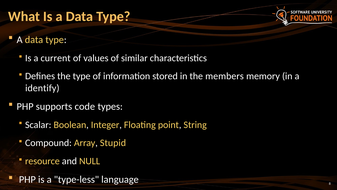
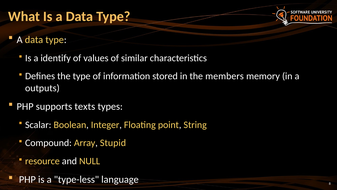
current: current -> identify
identify: identify -> outputs
code: code -> texts
